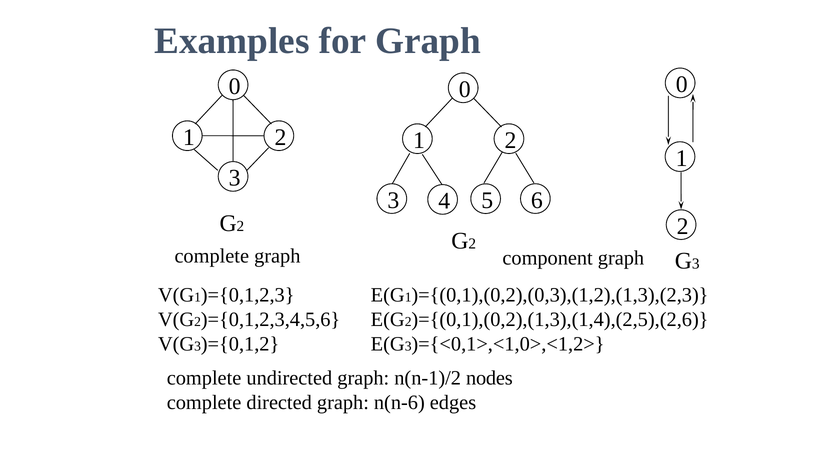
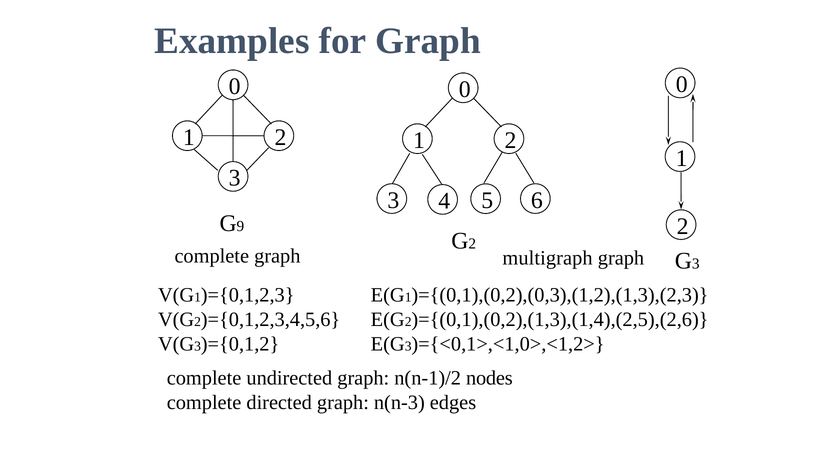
2 at (240, 226): 2 -> 9
component: component -> multigraph
n(n-6: n(n-6 -> n(n-3
